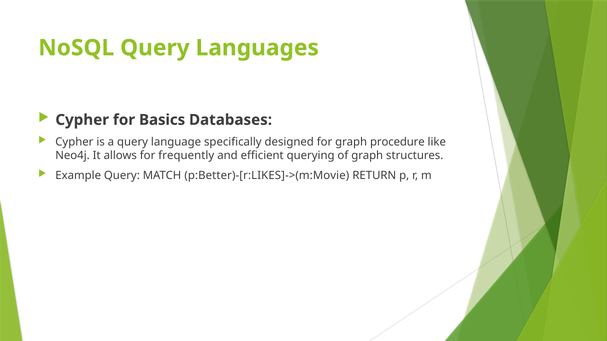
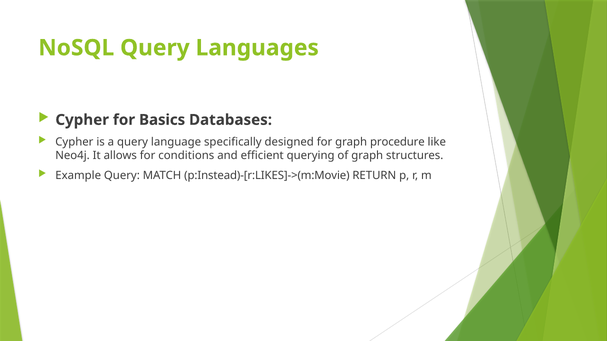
frequently: frequently -> conditions
p:Better)-[r:LIKES]->(m:Movie: p:Better)-[r:LIKES]->(m:Movie -> p:Instead)-[r:LIKES]->(m:Movie
